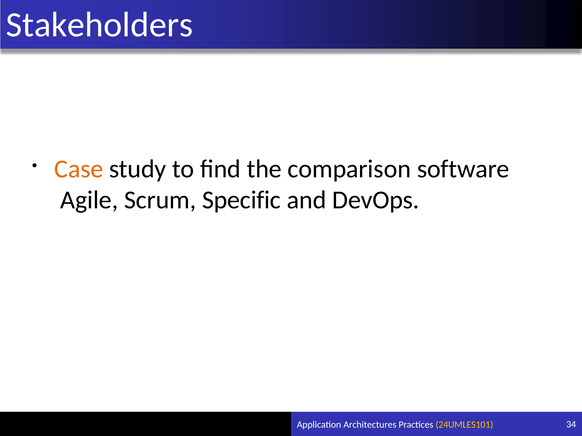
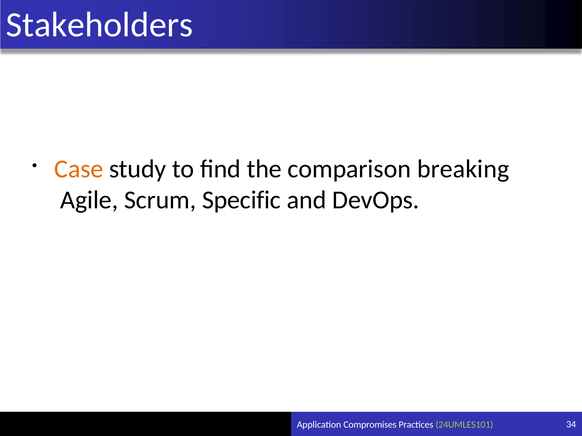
software: software -> breaking
Architectures: Architectures -> Compromises
24UMLES101 colour: yellow -> light green
